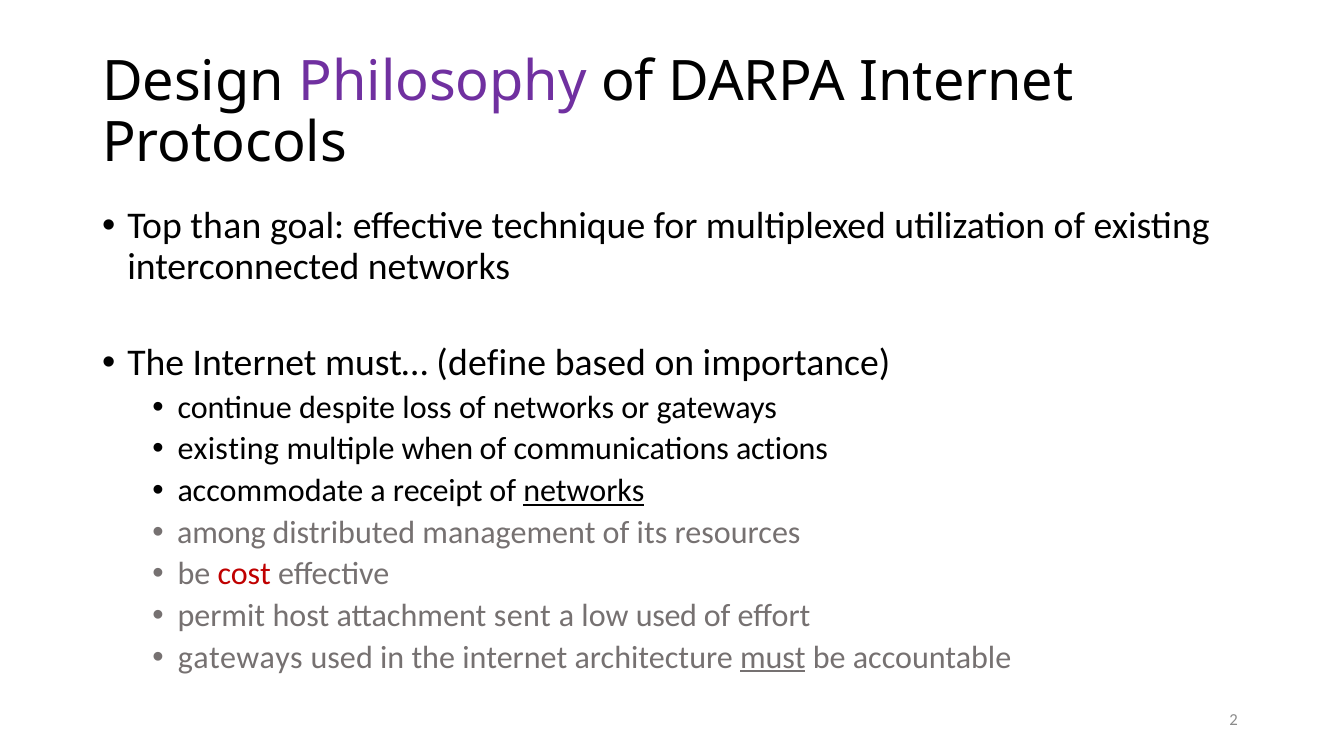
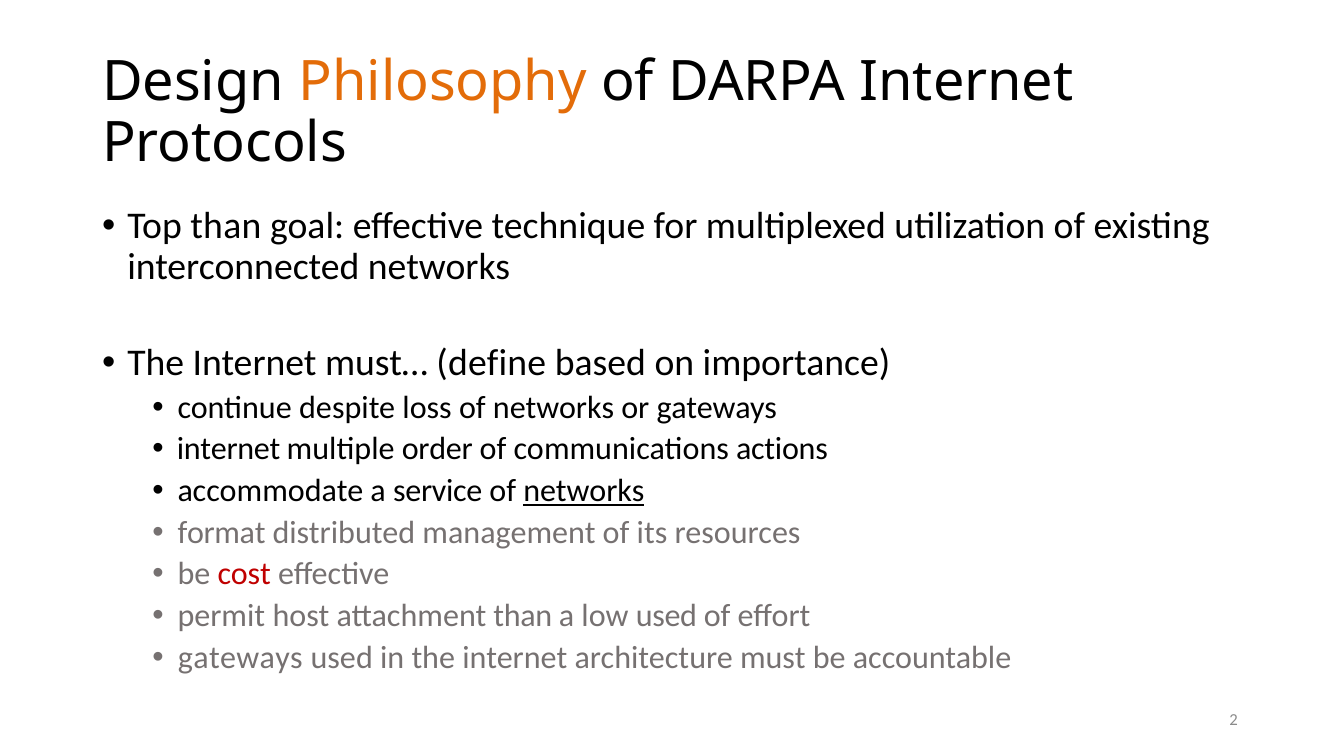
Philosophy colour: purple -> orange
existing at (228, 449): existing -> internet
when: when -> order
receipt: receipt -> service
among: among -> format
attachment sent: sent -> than
must underline: present -> none
